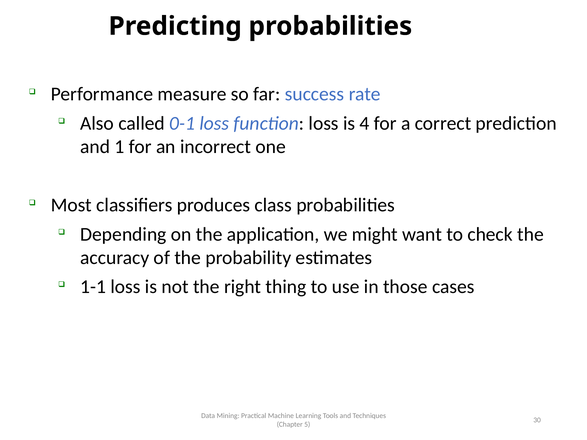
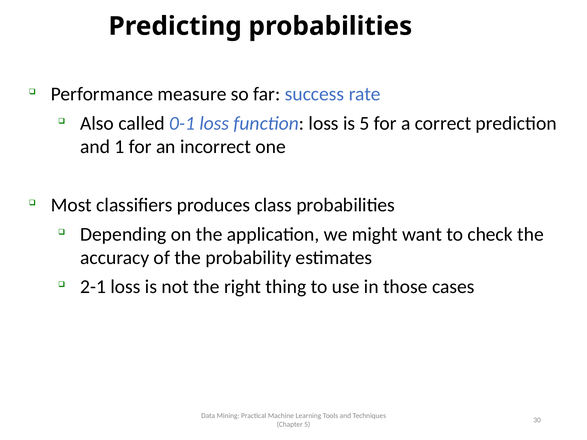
is 4: 4 -> 5
1-1: 1-1 -> 2-1
